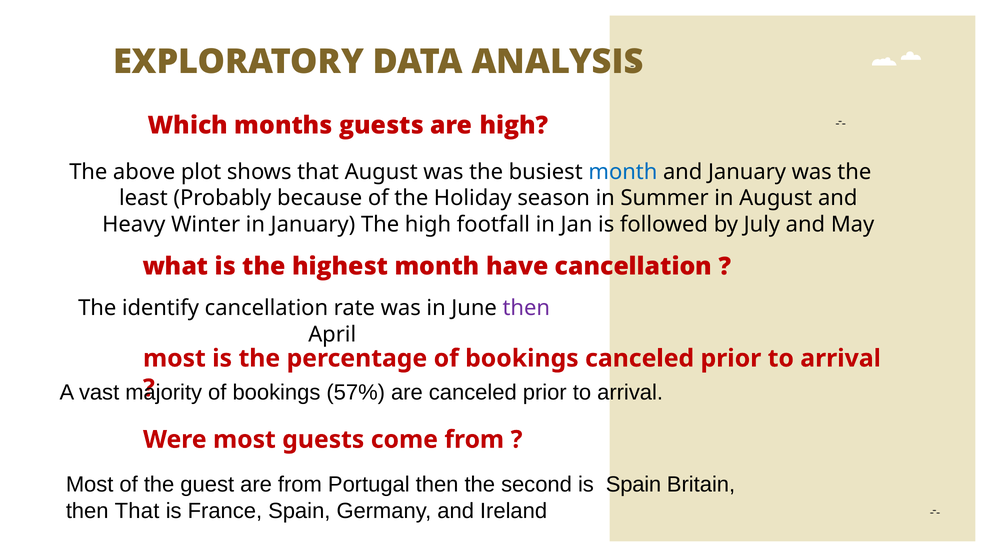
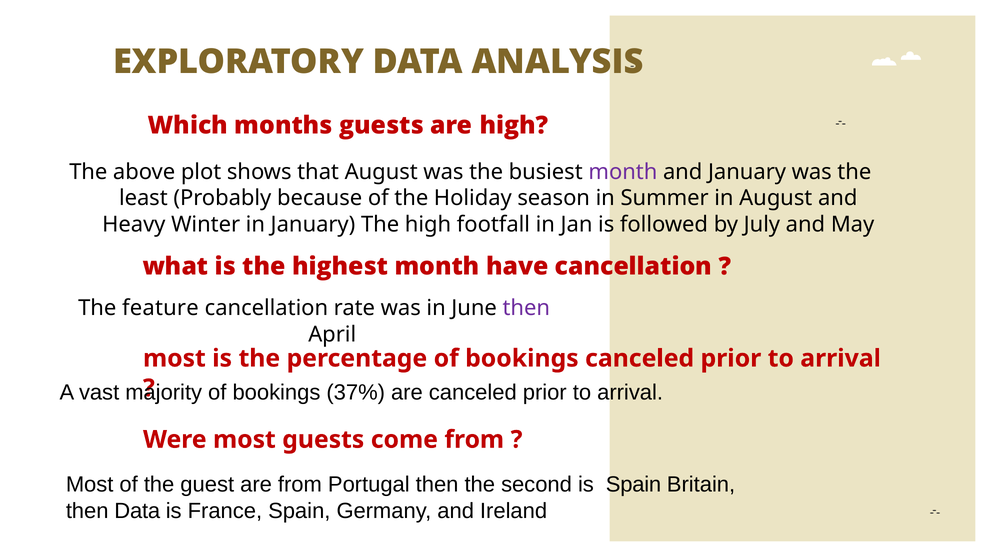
month at (623, 172) colour: blue -> purple
identify: identify -> feature
57%: 57% -> 37%
then That: That -> Data
